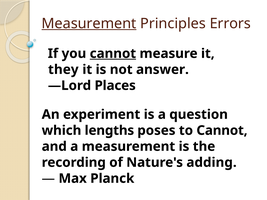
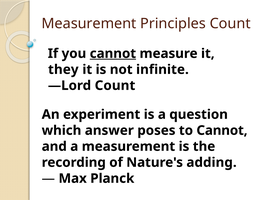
Measurement at (89, 23) underline: present -> none
Principles Errors: Errors -> Count
answer: answer -> infinite
—Lord Places: Places -> Count
lengths: lengths -> answer
